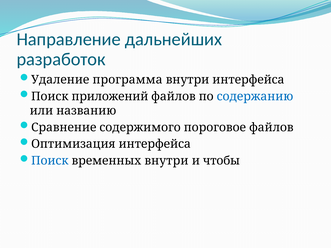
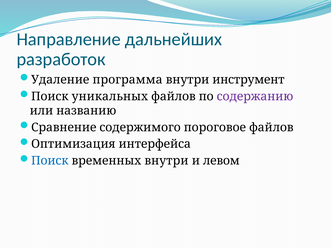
внутри интерфейса: интерфейса -> инструмент
приложений: приложений -> уникальных
содержанию colour: blue -> purple
чтобы: чтобы -> левом
